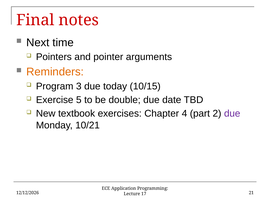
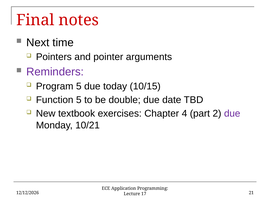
Reminders colour: orange -> purple
Program 3: 3 -> 5
Exercise: Exercise -> Function
